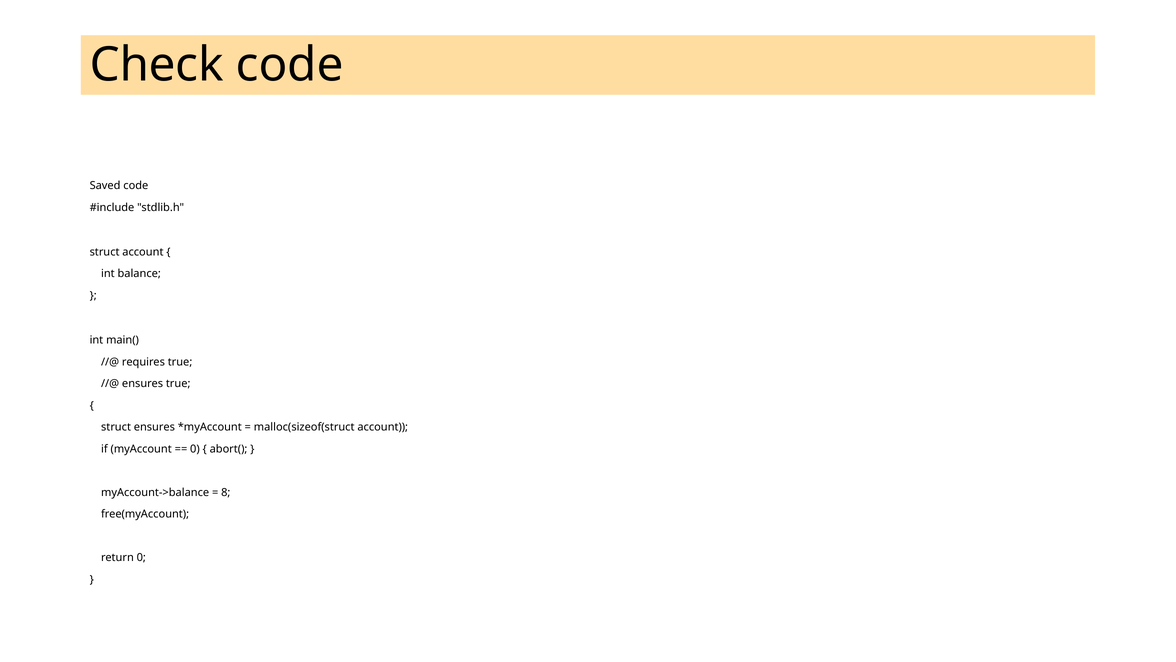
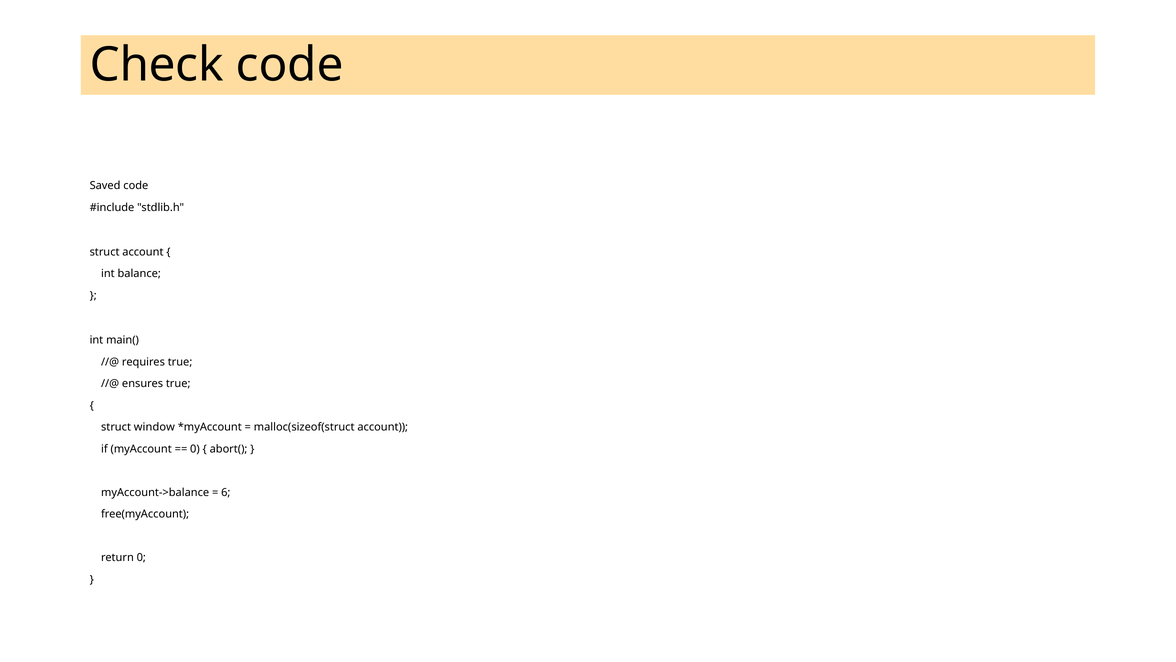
struct ensures: ensures -> window
8: 8 -> 6
